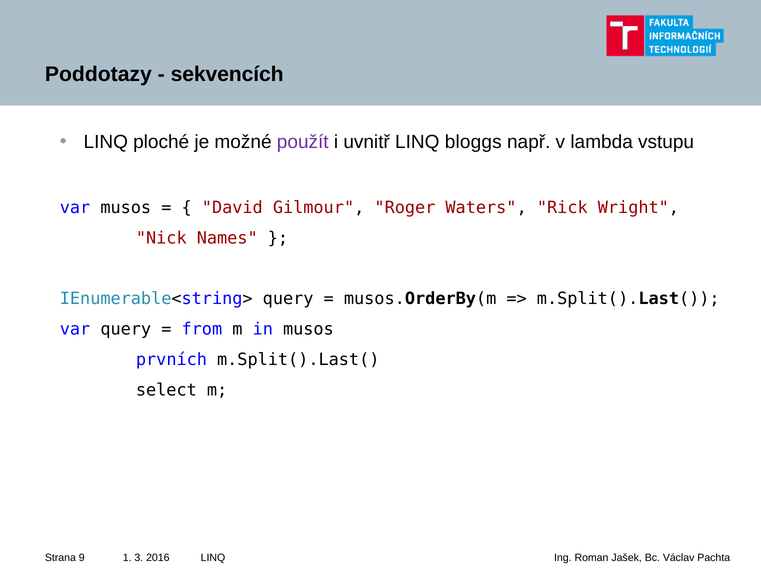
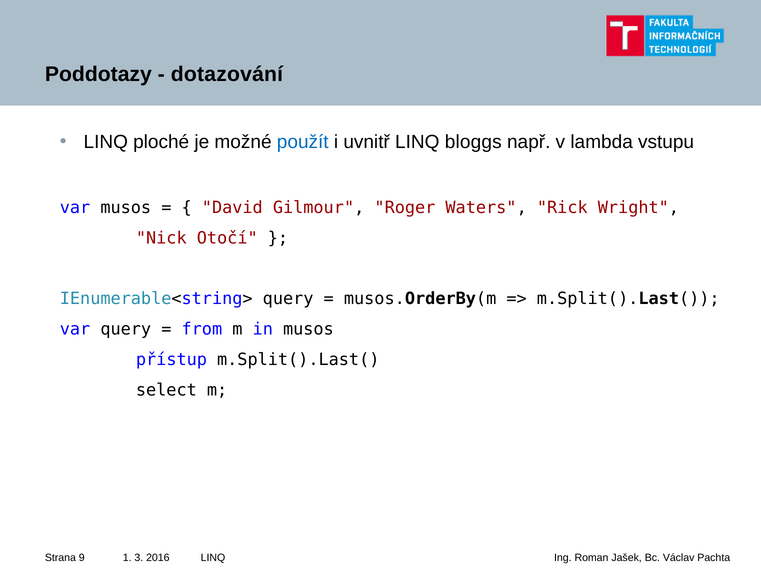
sekvencích: sekvencích -> dotazování
použít colour: purple -> blue
Names: Names -> Otočí
prvních: prvních -> přístup
